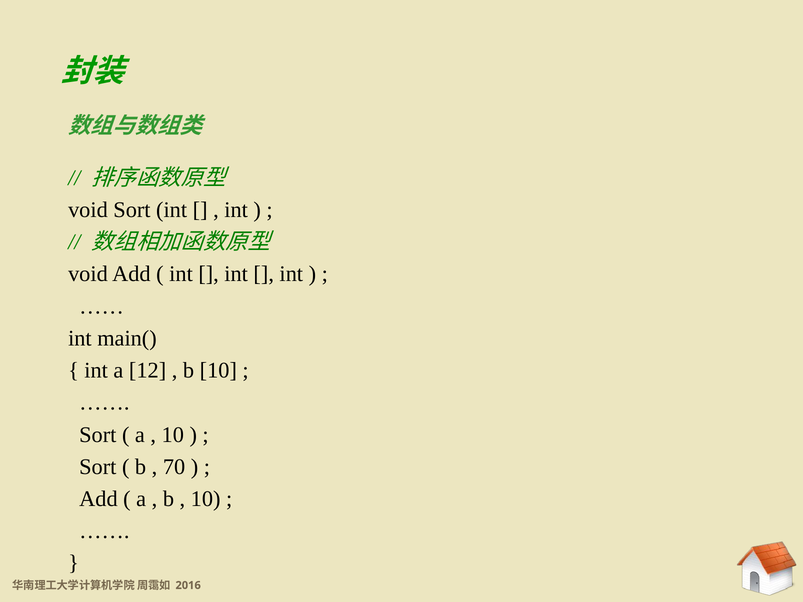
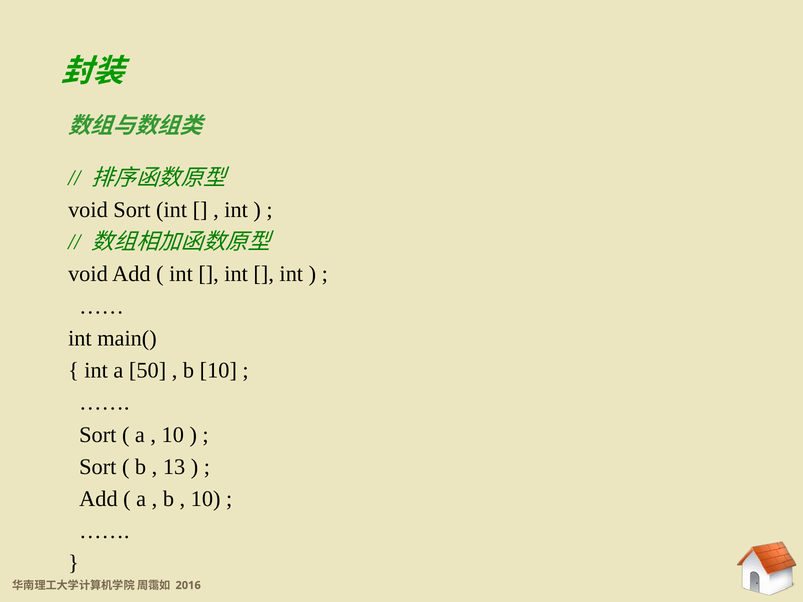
12: 12 -> 50
70: 70 -> 13
